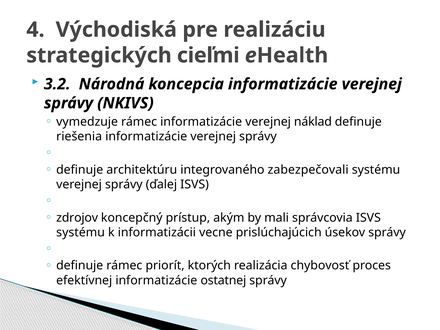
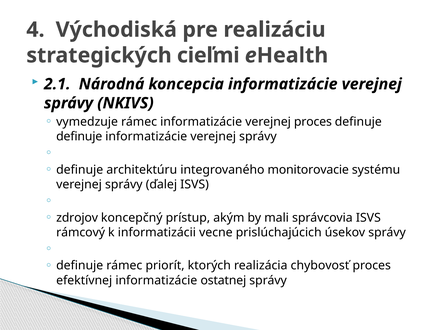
3.2: 3.2 -> 2.1
verejnej náklad: náklad -> proces
riešenia at (79, 136): riešenia -> definuje
zabezpečovali: zabezpečovali -> monitorovacie
systému at (81, 232): systému -> rámcový
